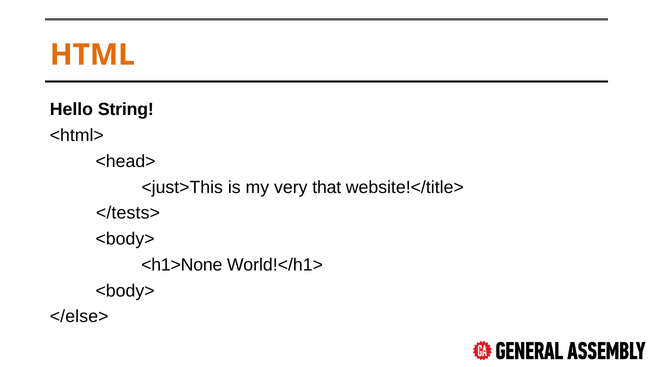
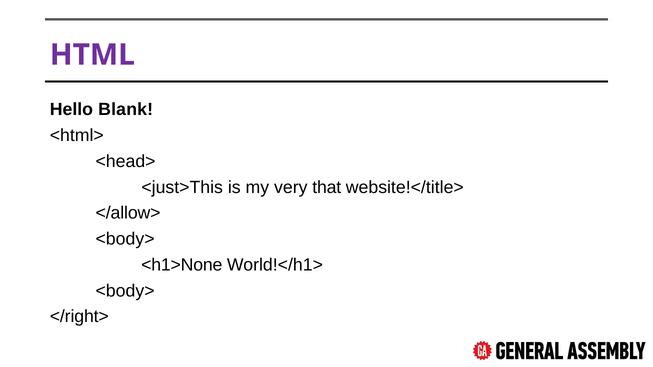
HTML colour: orange -> purple
String: String -> Blank
</tests>: </tests> -> </allow>
</else>: </else> -> </right>
